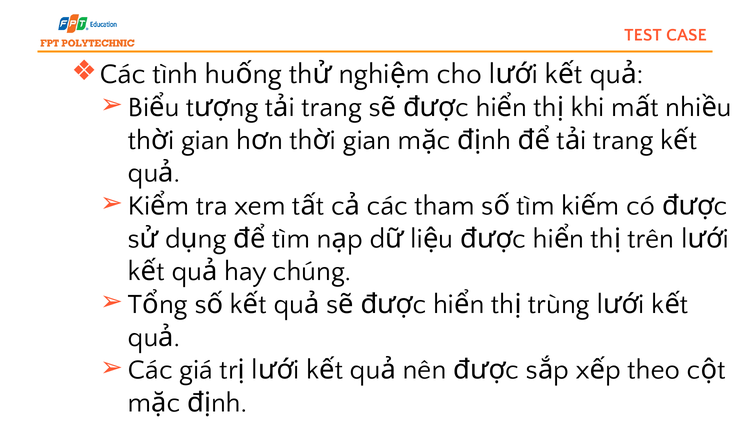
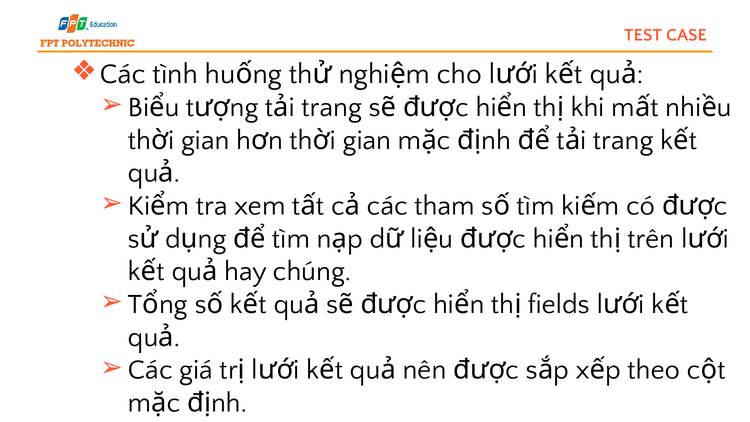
trùng: trùng -> fields
